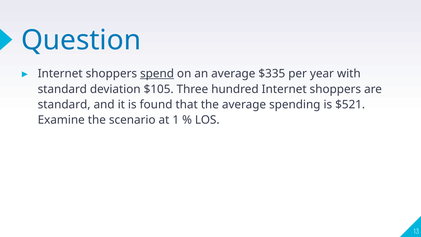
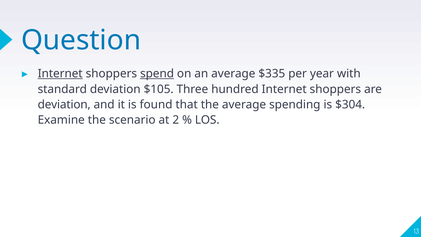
Internet at (60, 74) underline: none -> present
standard at (64, 105): standard -> deviation
$521: $521 -> $304
1: 1 -> 2
